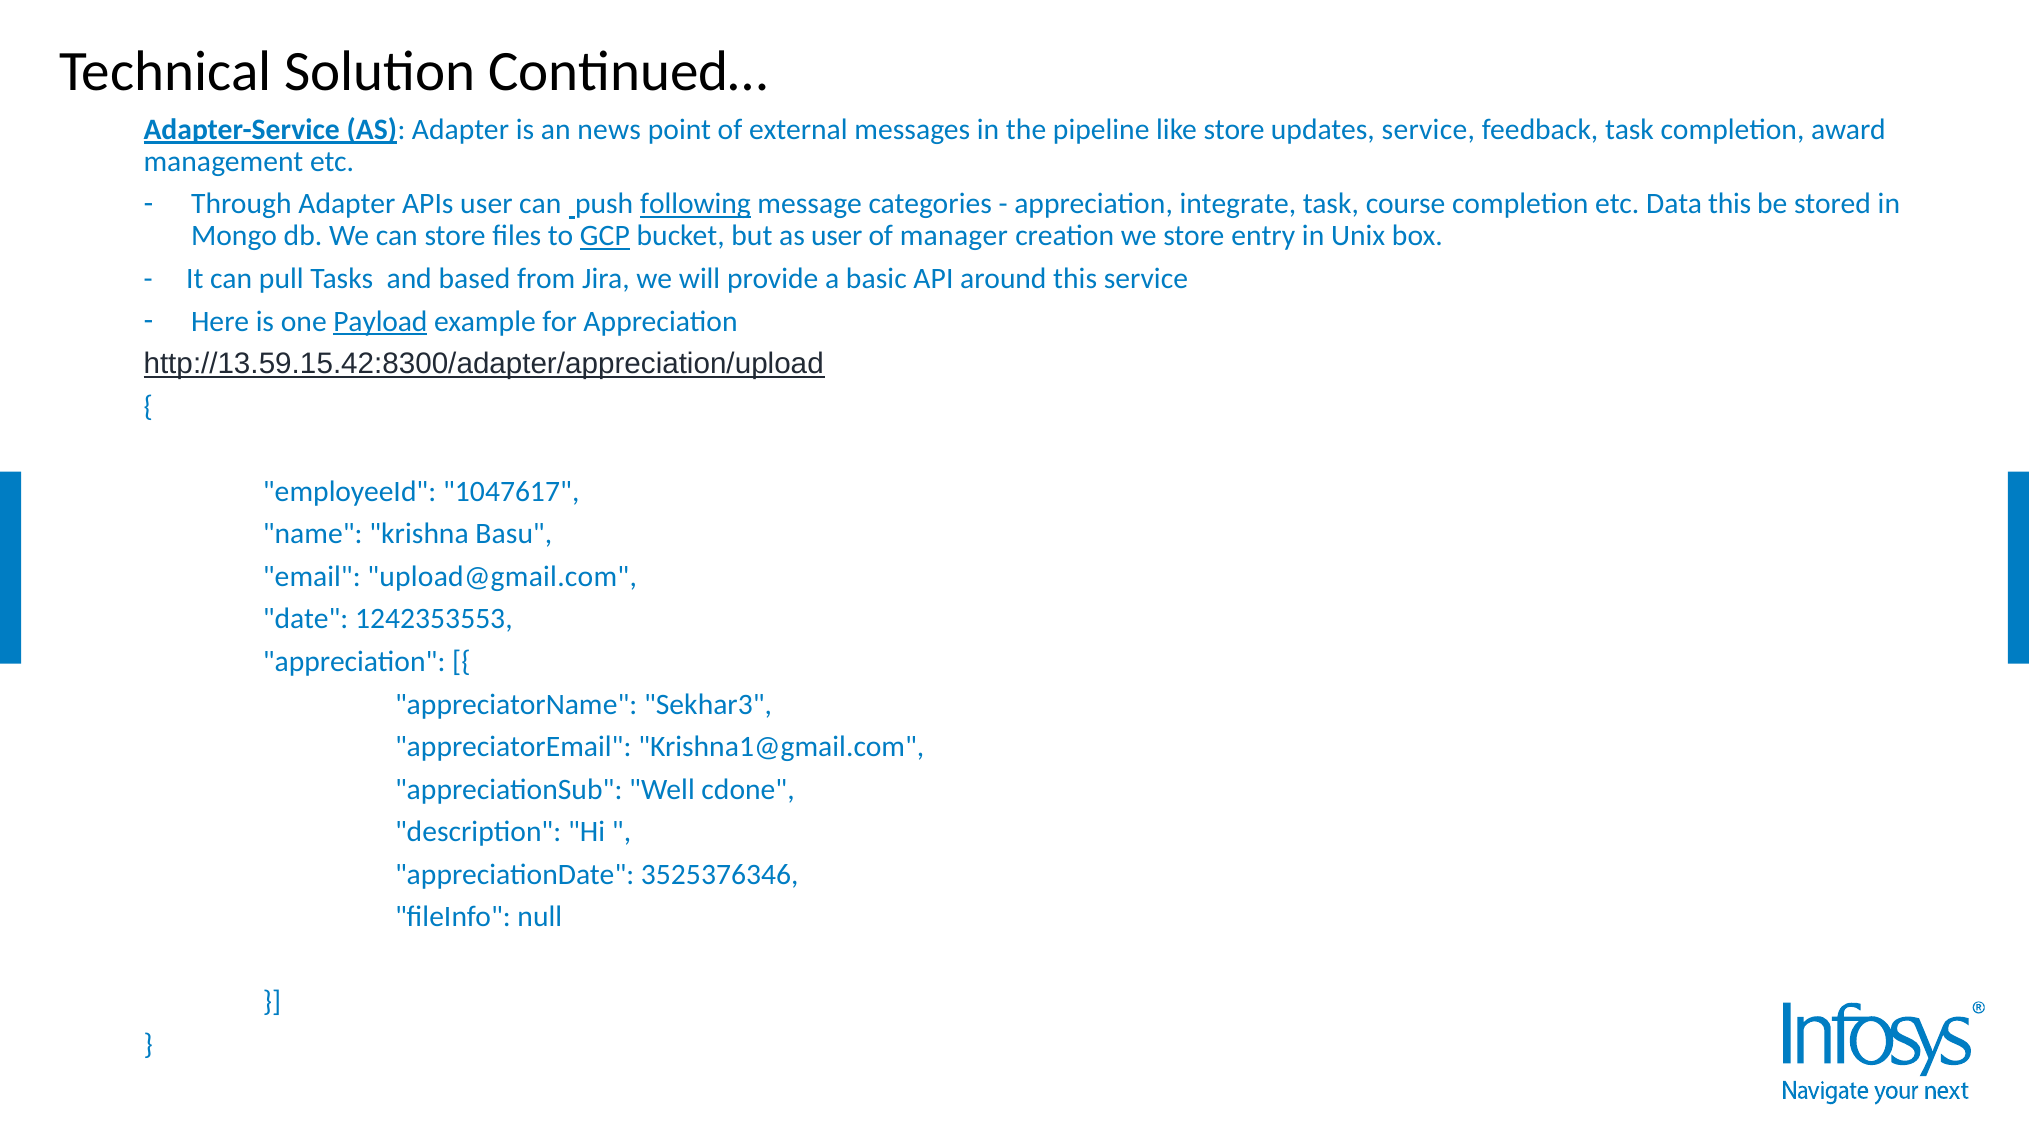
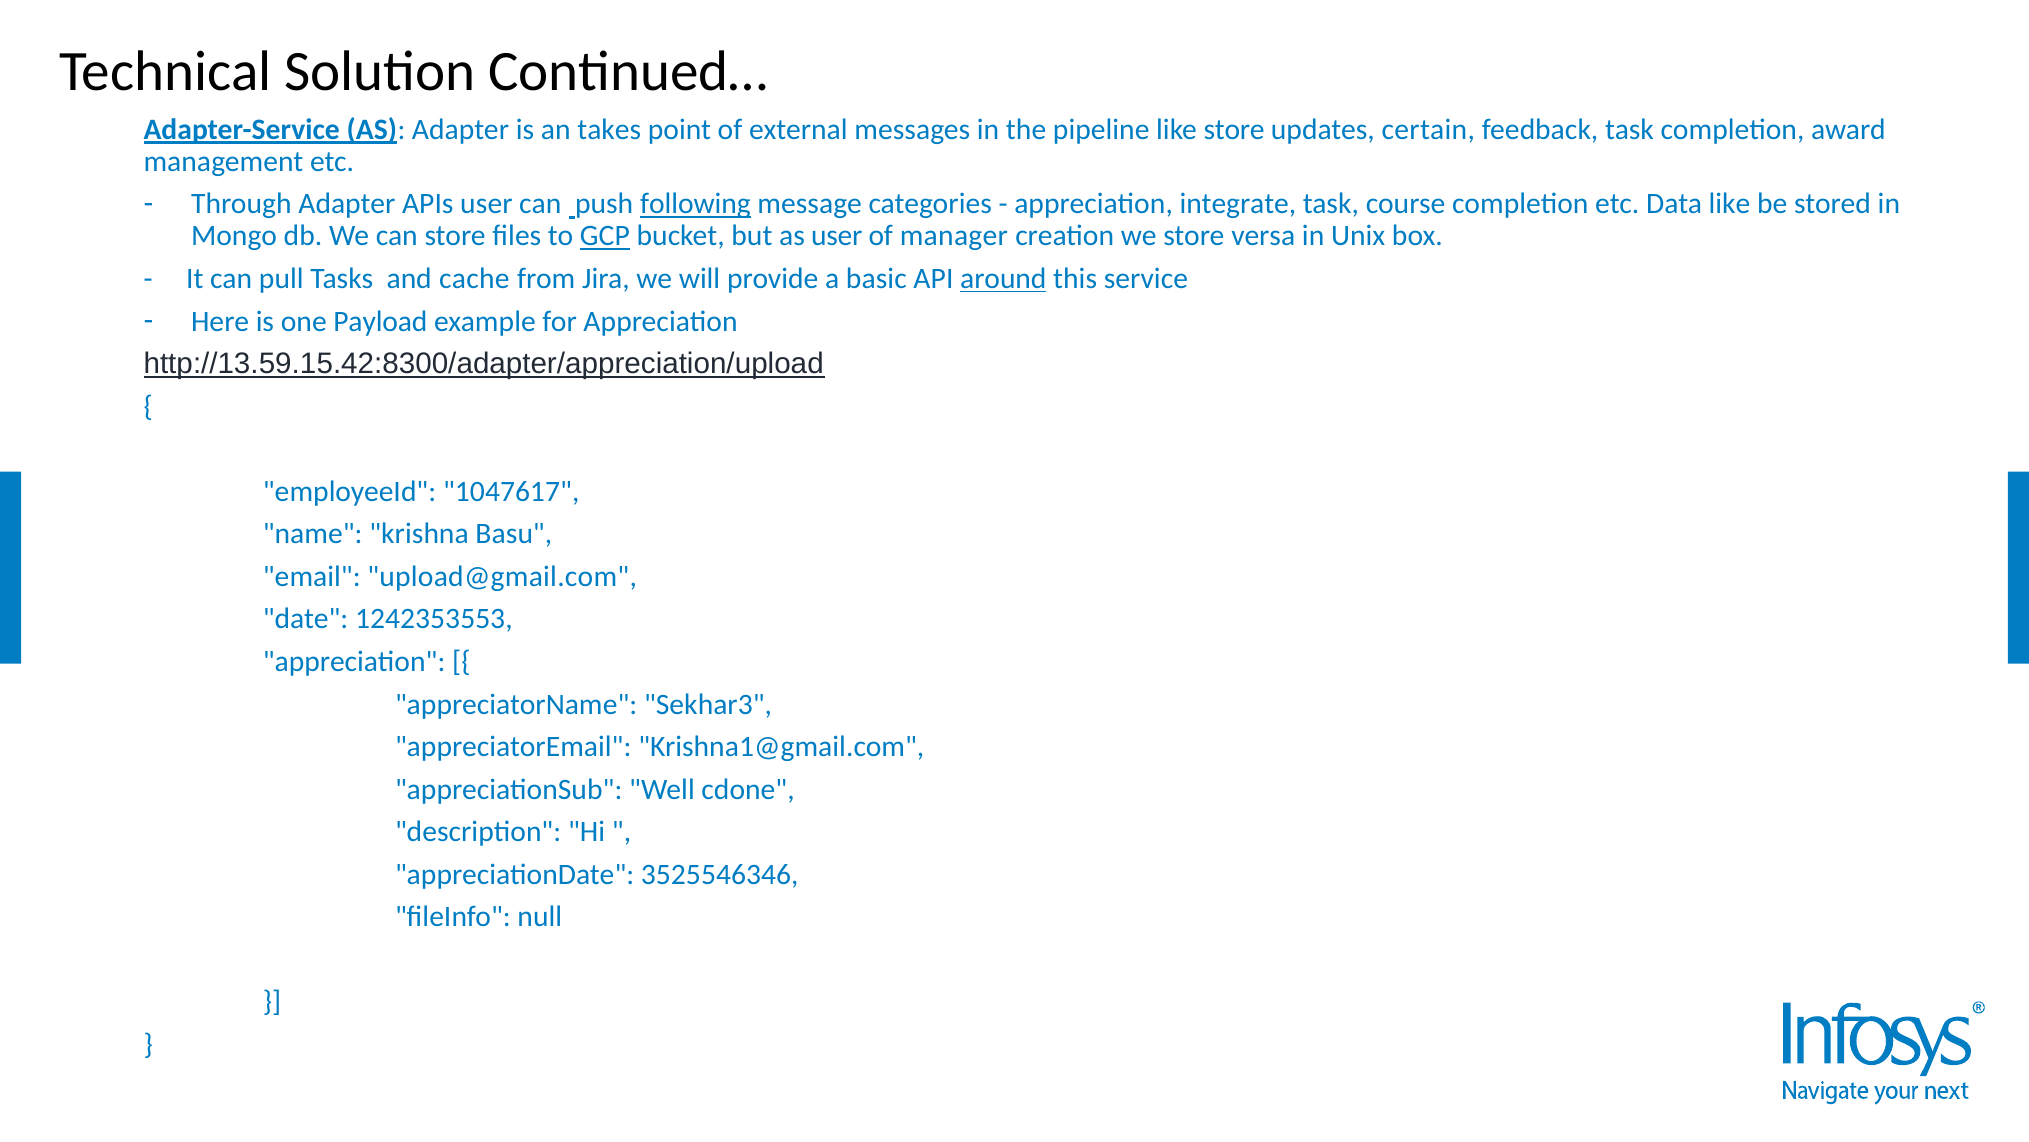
news: news -> takes
updates service: service -> certain
Data this: this -> like
entry: entry -> versa
based: based -> cache
around underline: none -> present
Payload underline: present -> none
3525376346: 3525376346 -> 3525546346
